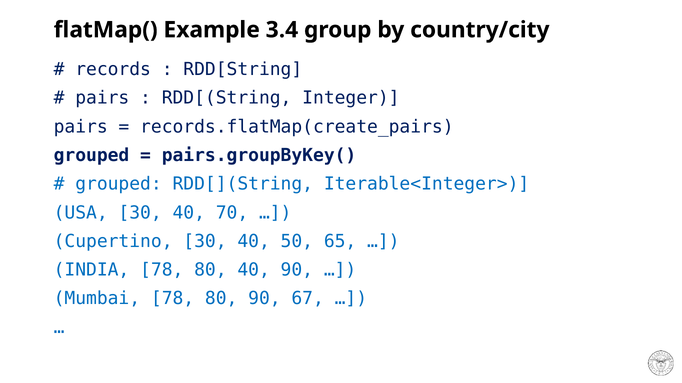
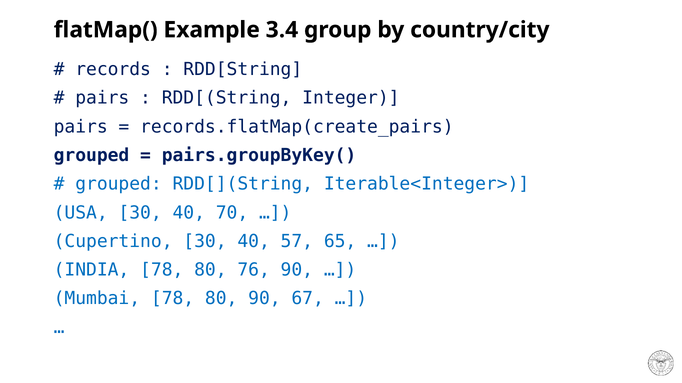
50: 50 -> 57
80 40: 40 -> 76
